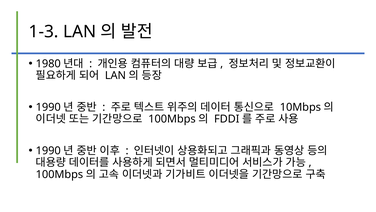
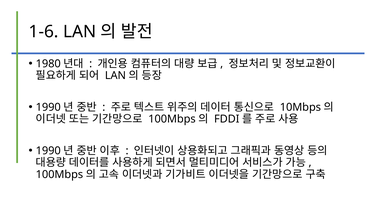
1-3: 1-3 -> 1-6
